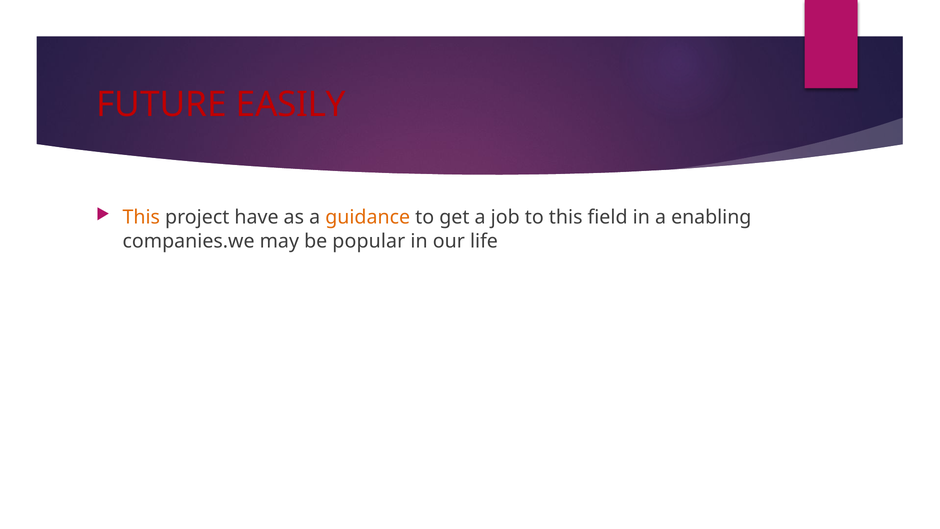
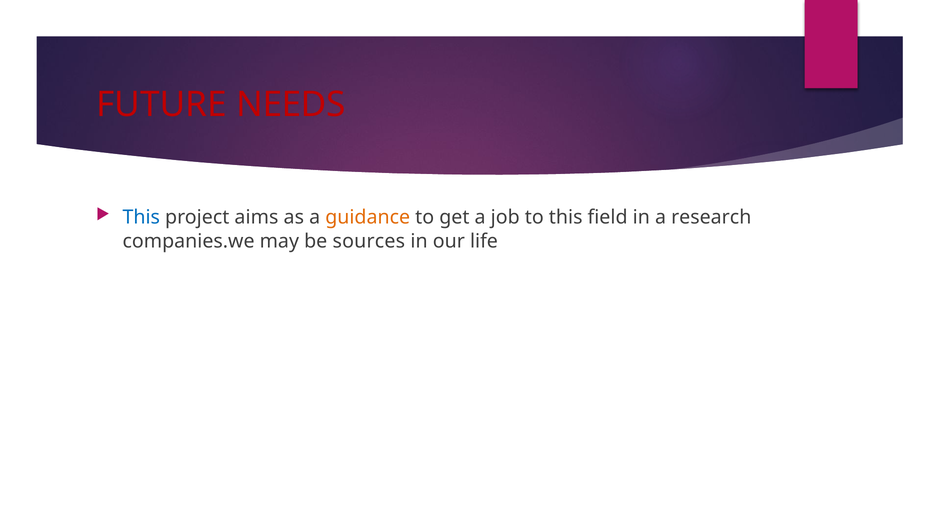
EASILY: EASILY -> NEEDS
This at (141, 217) colour: orange -> blue
have: have -> aims
enabling: enabling -> research
popular: popular -> sources
